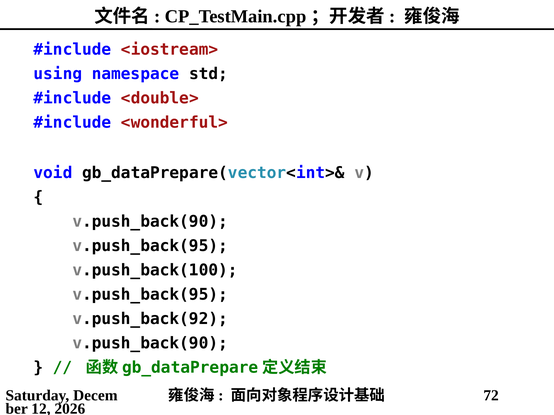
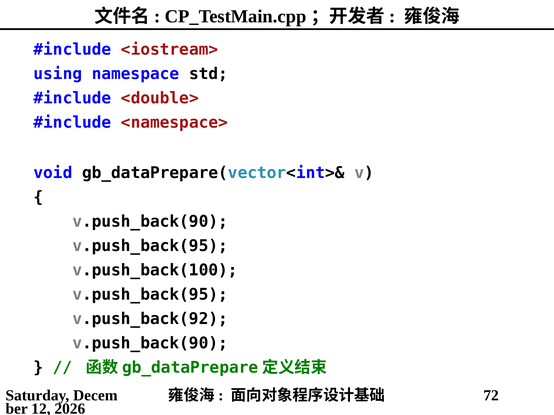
<wonderful>: <wonderful> -> <namespace>
